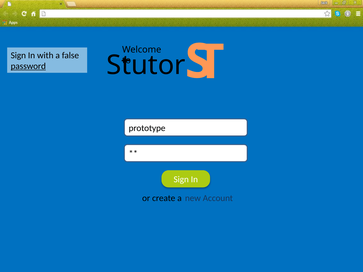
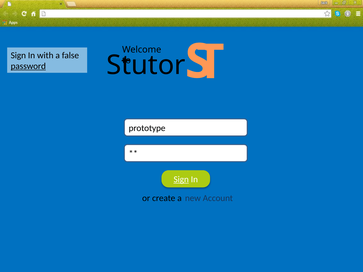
Sign at (181, 180) underline: none -> present
